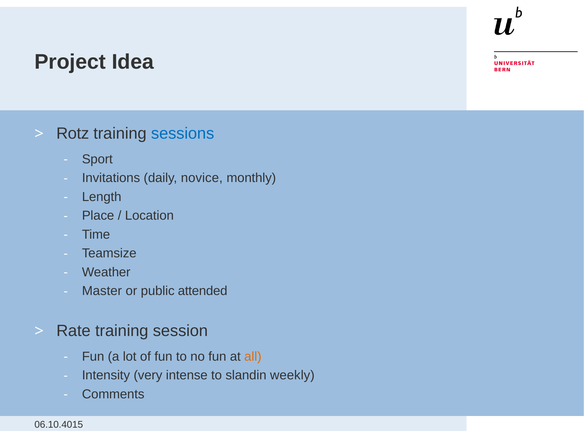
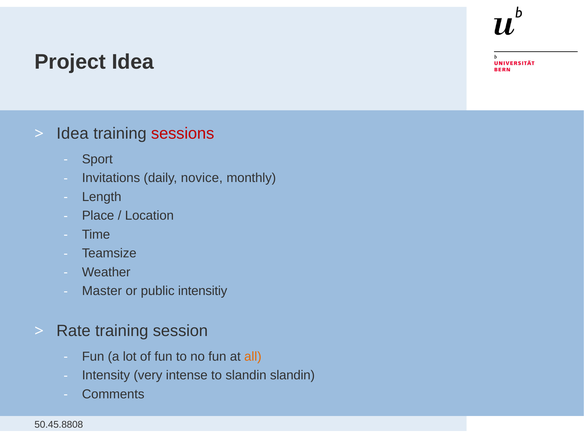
Rotz at (73, 134): Rotz -> Idea
sessions colour: blue -> red
attended: attended -> intensitiy
slandin weekly: weekly -> slandin
06.10.4015: 06.10.4015 -> 50.45.8808
